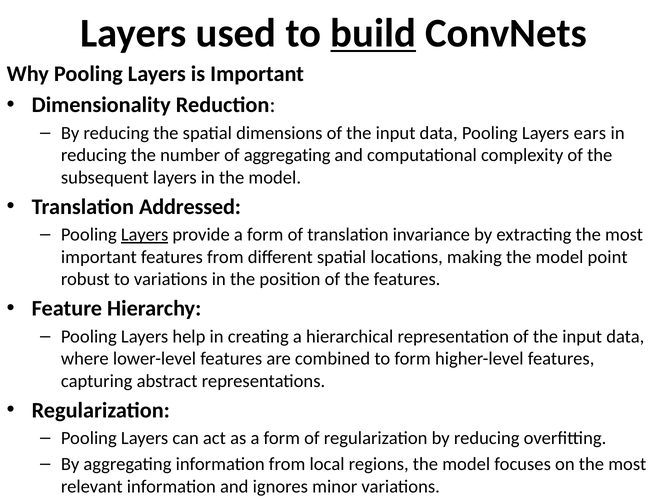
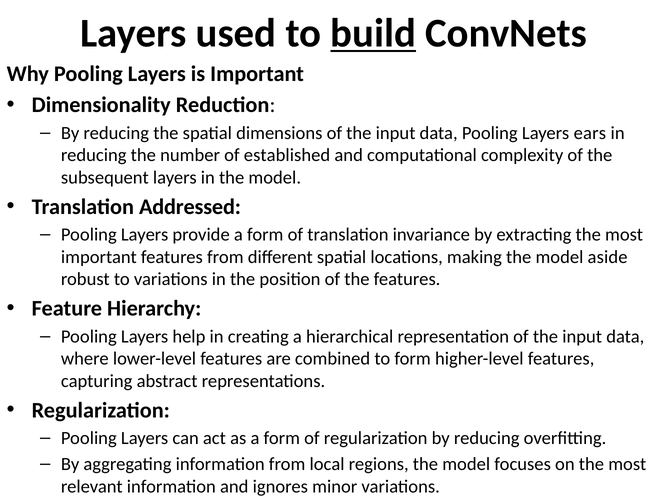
of aggregating: aggregating -> established
Layers at (145, 235) underline: present -> none
point: point -> aside
